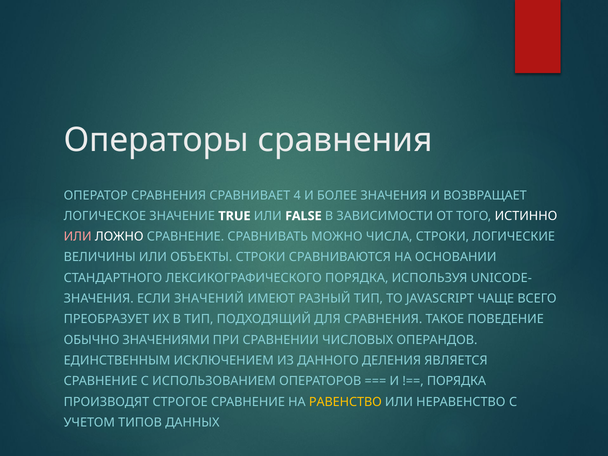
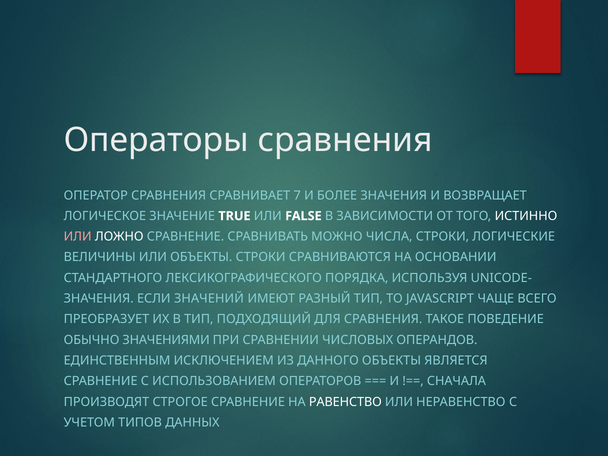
4: 4 -> 7
ДАННОГО ДЕЛЕНИЯ: ДЕЛЕНИЯ -> ОБЪЕКТЫ
ПОРЯДКА at (456, 381): ПОРЯДКА -> СНАЧАЛА
РАВЕНСТВО colour: yellow -> white
